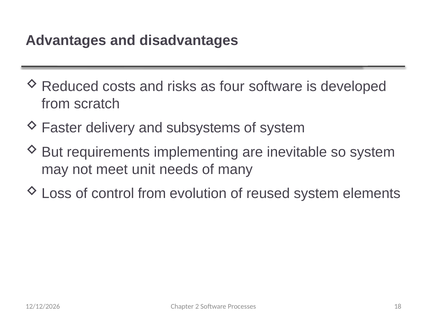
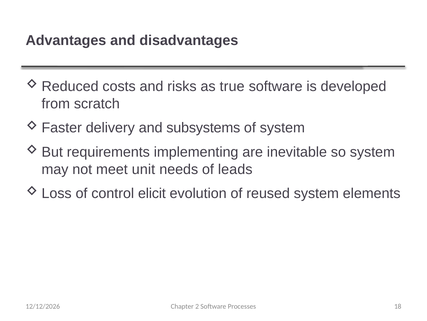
four: four -> true
many: many -> leads
control from: from -> elicit
